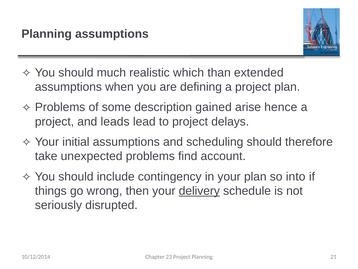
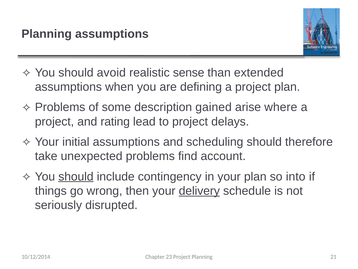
much: much -> avoid
which: which -> sense
hence: hence -> where
leads: leads -> rating
should at (76, 176) underline: none -> present
